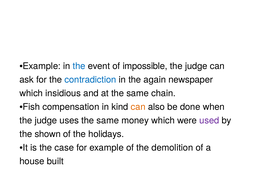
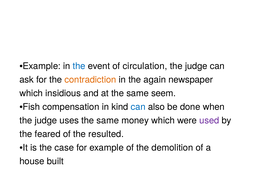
impossible: impossible -> circulation
contradiction colour: blue -> orange
chain: chain -> seem
can at (138, 107) colour: orange -> blue
shown: shown -> feared
holidays: holidays -> resulted
